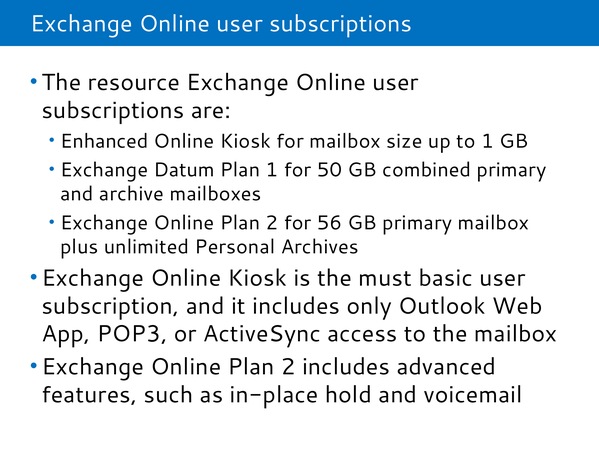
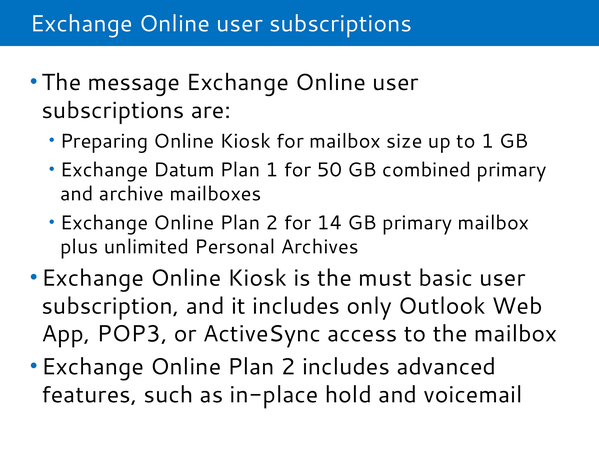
resource: resource -> message
Enhanced: Enhanced -> Preparing
56: 56 -> 14
